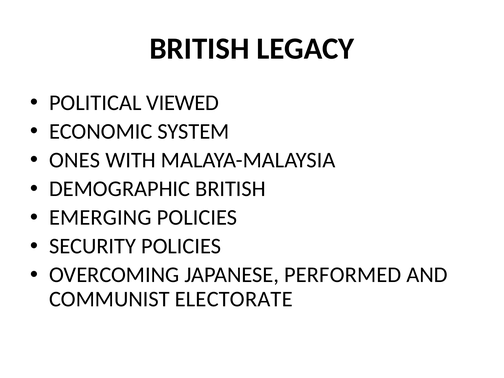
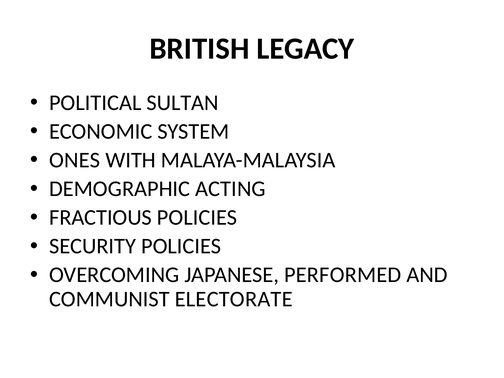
VIEWED: VIEWED -> SULTAN
DEMOGRAPHIC BRITISH: BRITISH -> ACTING
EMERGING: EMERGING -> FRACTIOUS
